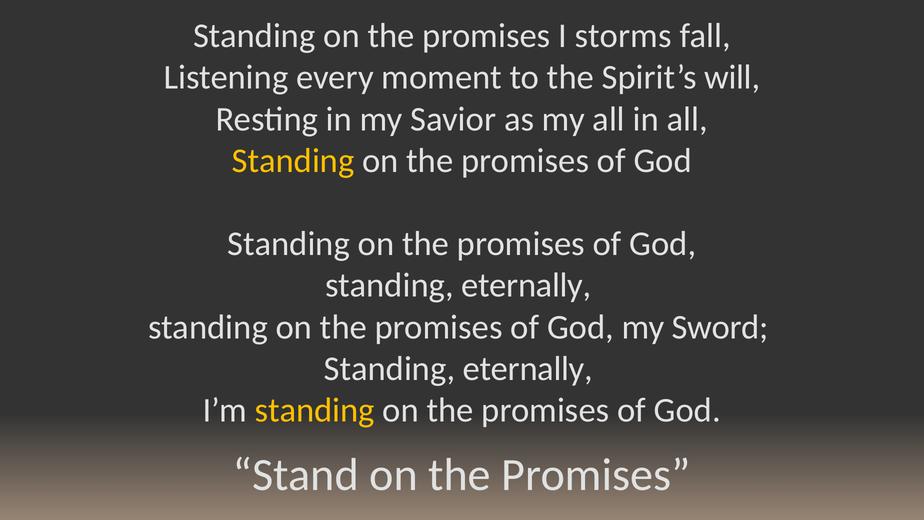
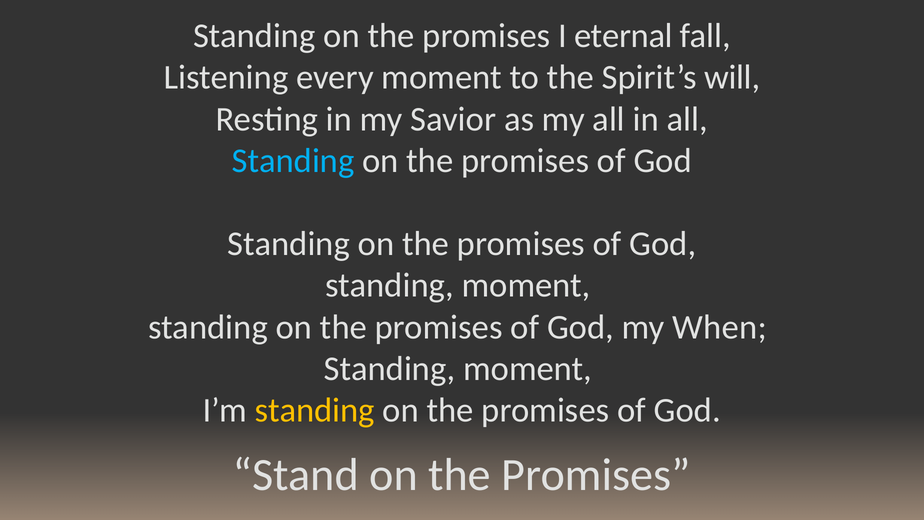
storms: storms -> eternal
Standing at (293, 161) colour: yellow -> light blue
eternally at (526, 285): eternally -> moment
Sword: Sword -> When
eternally at (528, 368): eternally -> moment
